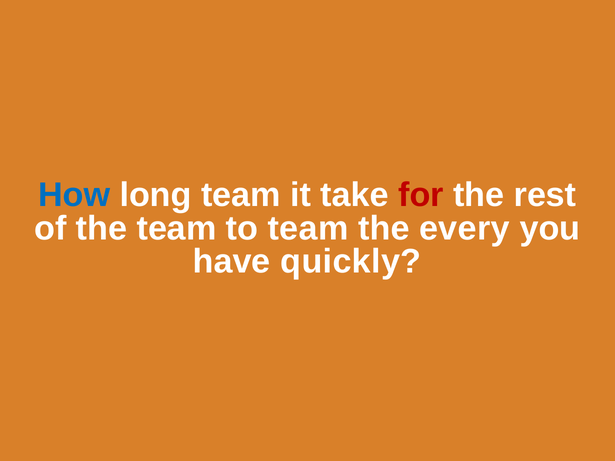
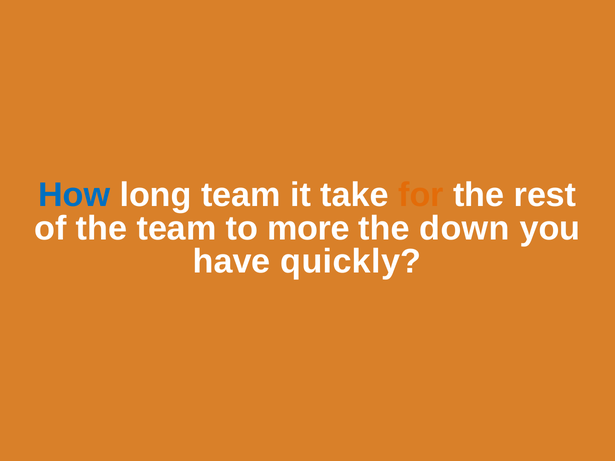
for colour: red -> orange
to team: team -> more
every: every -> down
